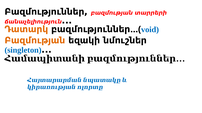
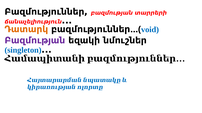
Բազմության at (35, 41) colour: orange -> purple
